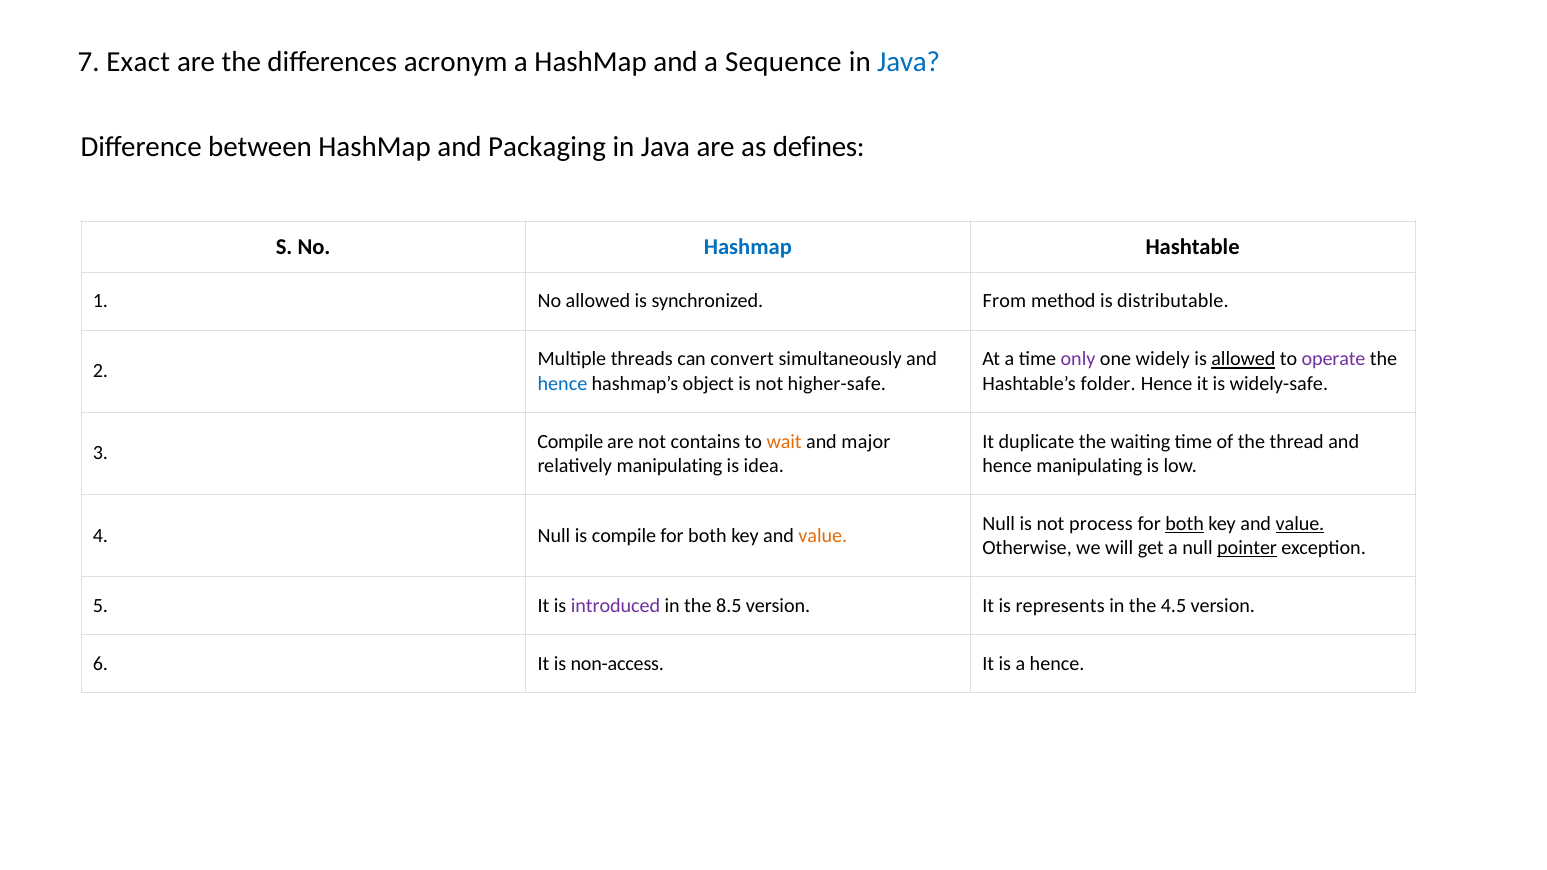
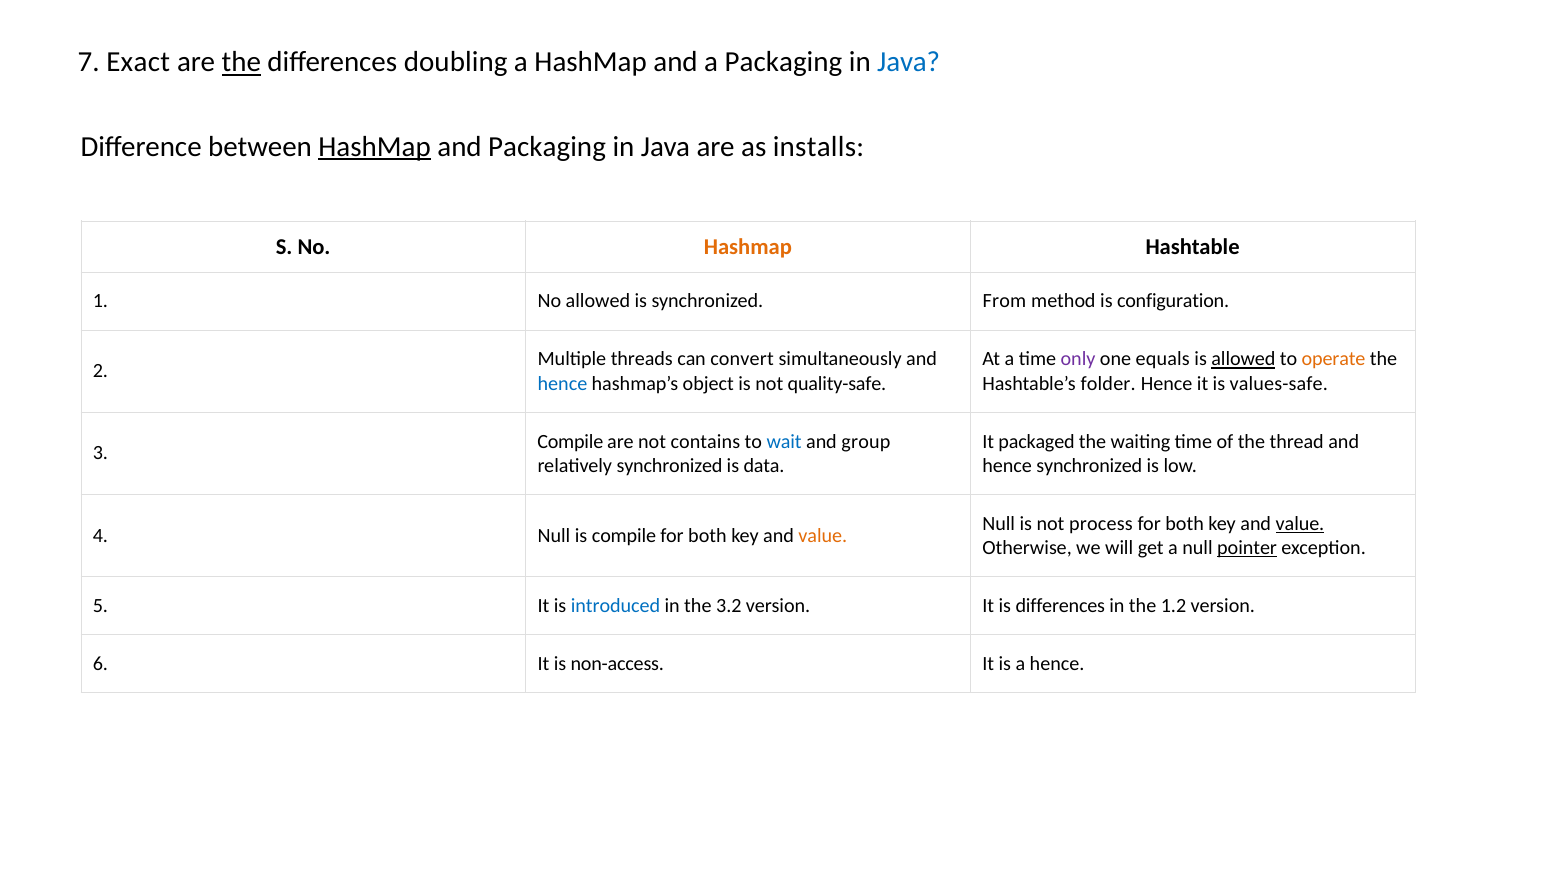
the at (241, 62) underline: none -> present
acronym: acronym -> doubling
a Sequence: Sequence -> Packaging
HashMap at (375, 147) underline: none -> present
defines: defines -> installs
Hashmap at (748, 247) colour: blue -> orange
distributable: distributable -> configuration
widely: widely -> equals
operate colour: purple -> orange
higher-safe: higher-safe -> quality-safe
widely-safe: widely-safe -> values-safe
wait colour: orange -> blue
major: major -> group
duplicate: duplicate -> packaged
relatively manipulating: manipulating -> synchronized
idea: idea -> data
hence manipulating: manipulating -> synchronized
both at (1185, 524) underline: present -> none
introduced colour: purple -> blue
8.5: 8.5 -> 3.2
is represents: represents -> differences
4.5: 4.5 -> 1.2
